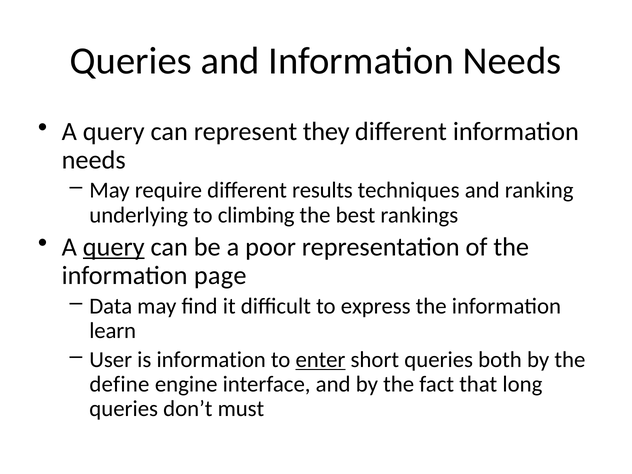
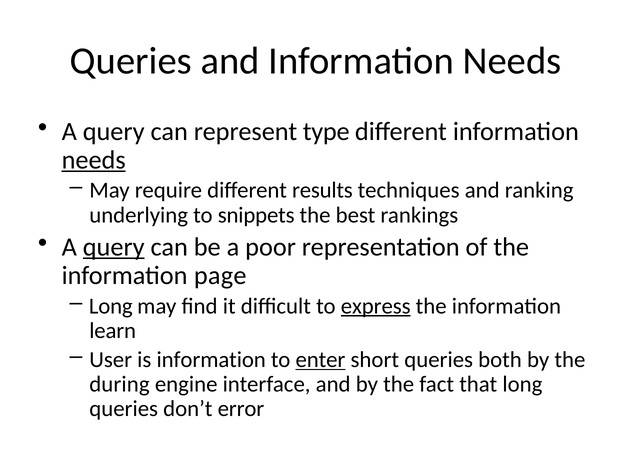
they: they -> type
needs at (94, 160) underline: none -> present
climbing: climbing -> snippets
Data at (111, 306): Data -> Long
express underline: none -> present
define: define -> during
must: must -> error
